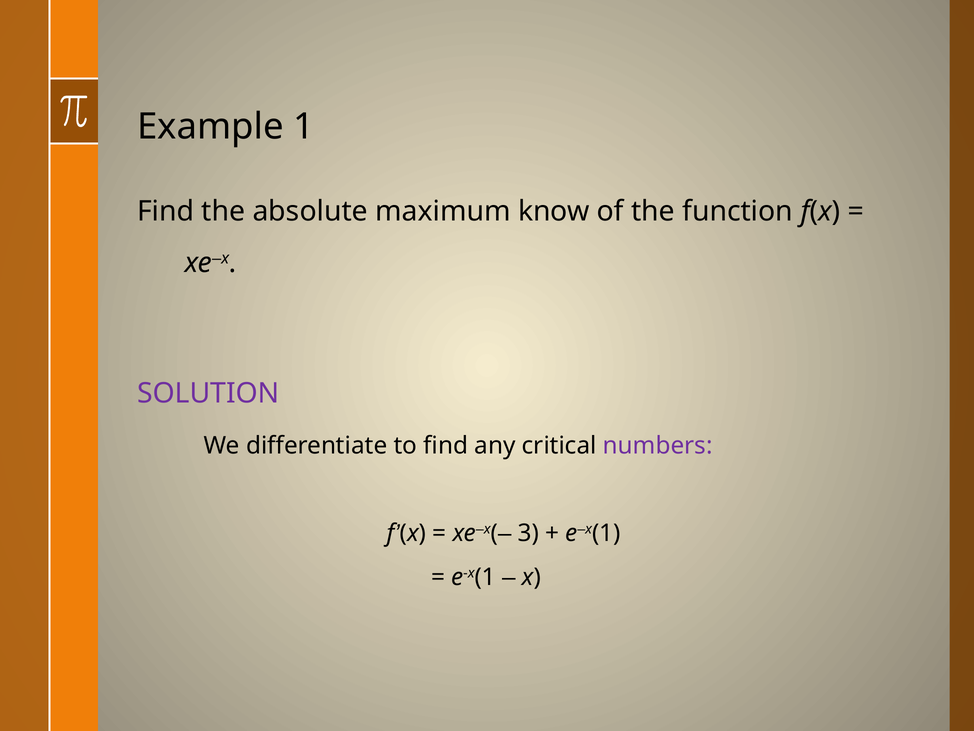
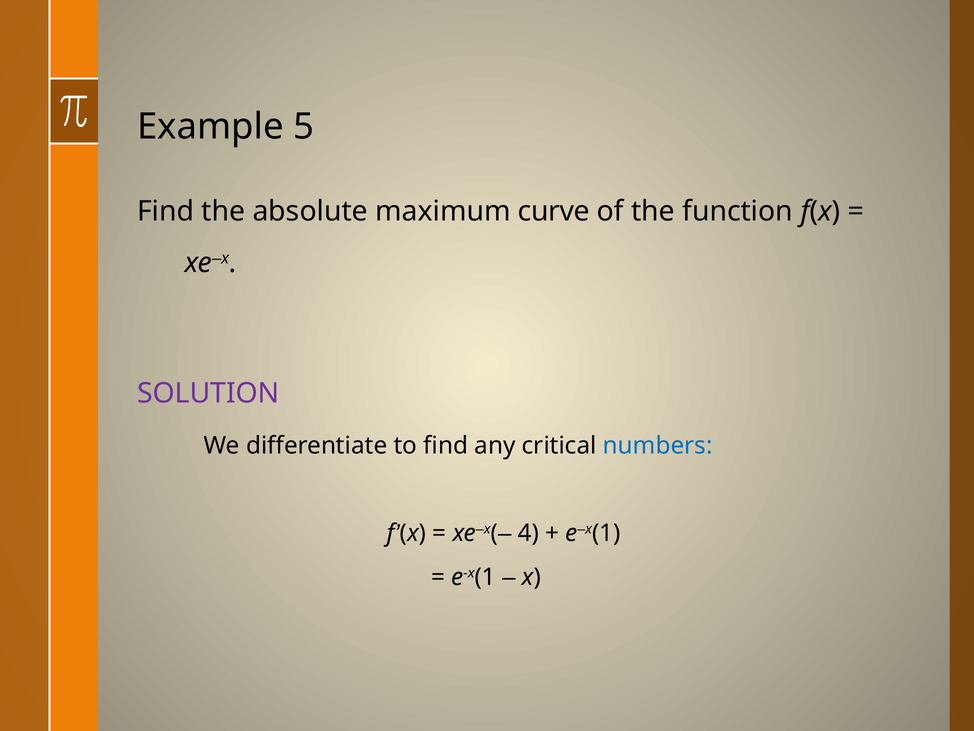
1: 1 -> 5
know: know -> curve
numbers colour: purple -> blue
3: 3 -> 4
